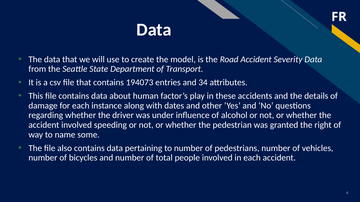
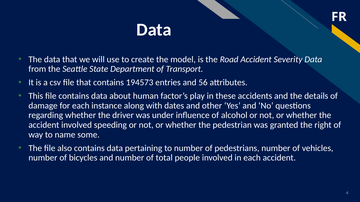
194073: 194073 -> 194573
34: 34 -> 56
